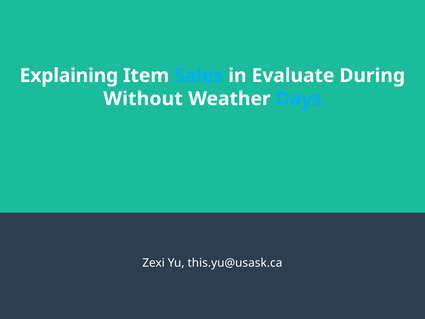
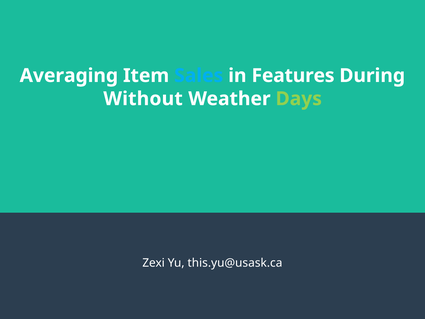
Explaining: Explaining -> Averaging
Evaluate: Evaluate -> Features
Days colour: light blue -> light green
